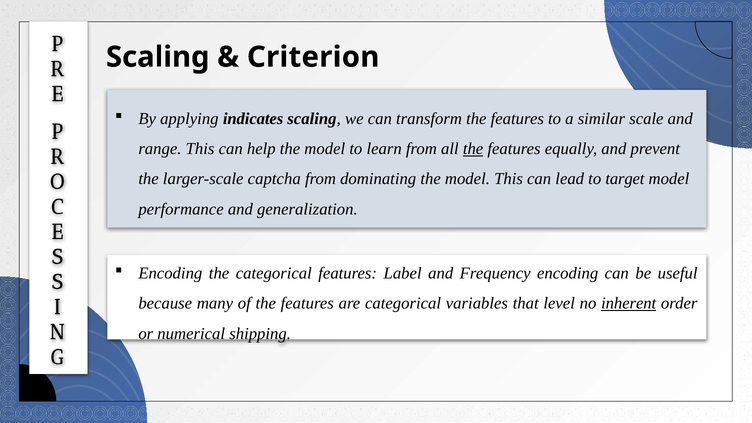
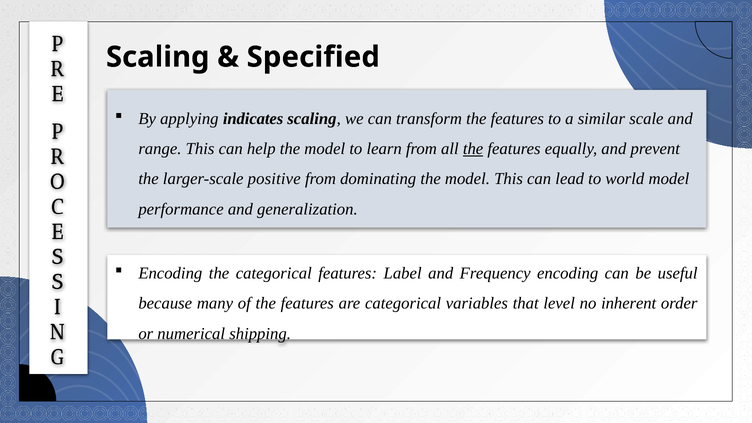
Criterion: Criterion -> Specified
captcha: captcha -> positive
target: target -> world
inherent underline: present -> none
